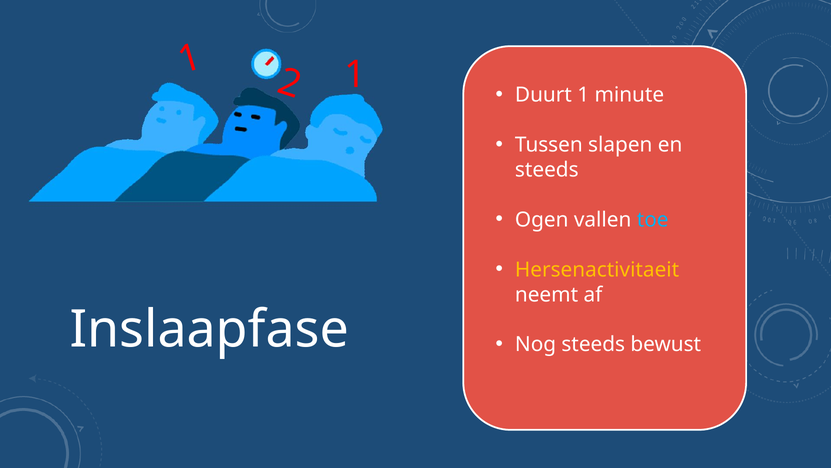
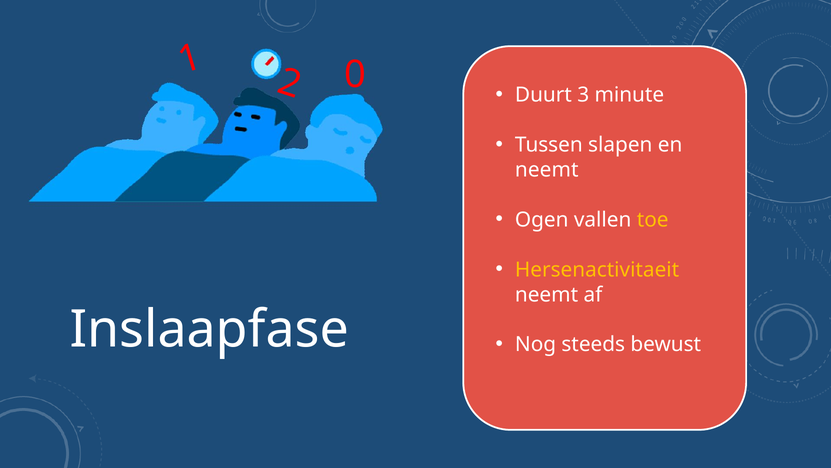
2 1: 1 -> 0
Duurt 1: 1 -> 3
steeds at (547, 170): steeds -> neemt
toe colour: light blue -> yellow
